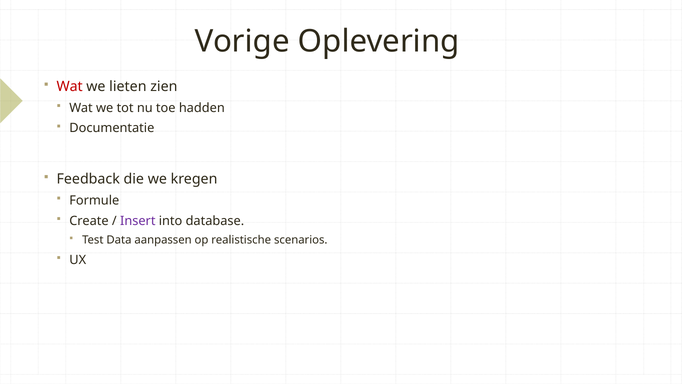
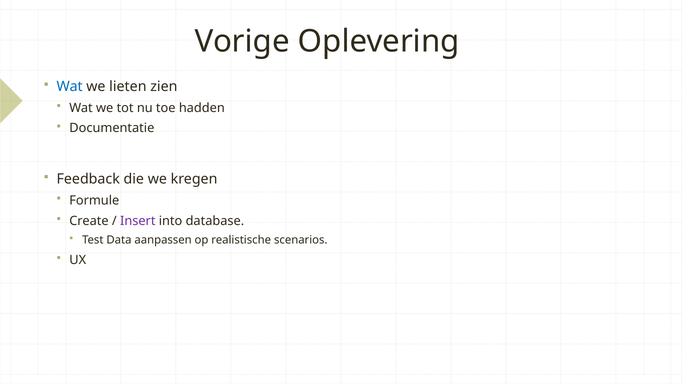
Wat at (70, 87) colour: red -> blue
